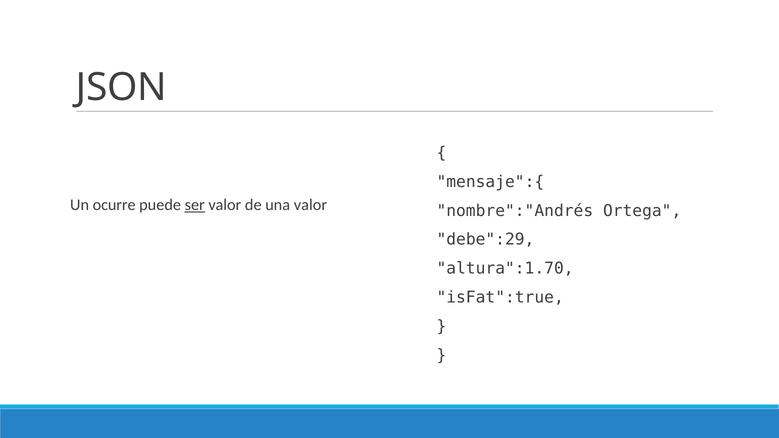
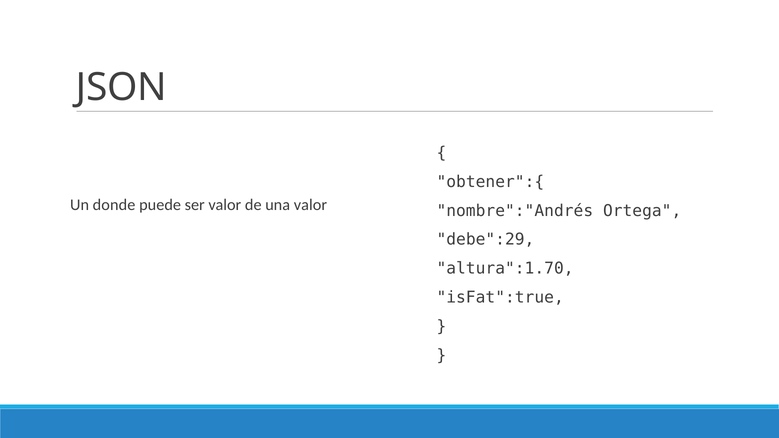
mensaje":{: mensaje":{ -> obtener":{
ocurre: ocurre -> donde
ser underline: present -> none
